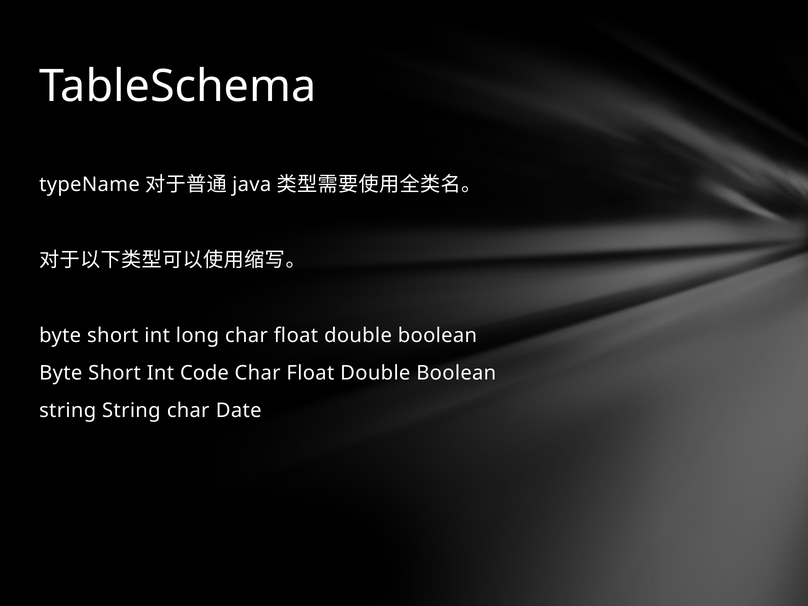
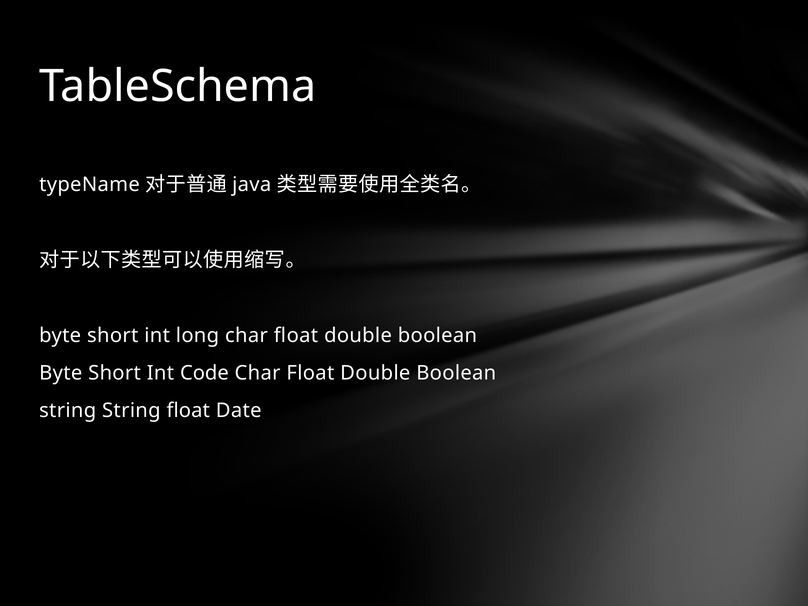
String char: char -> float
